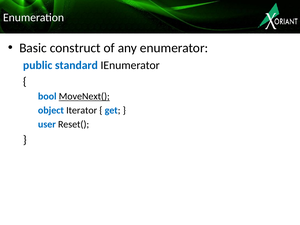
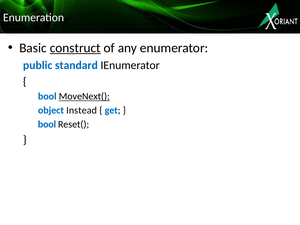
construct underline: none -> present
Iterator: Iterator -> Instead
user at (47, 124): user -> bool
